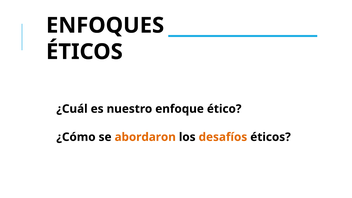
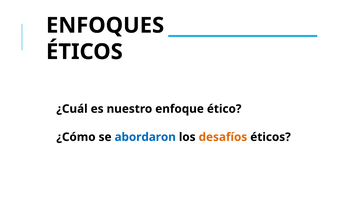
abordaron colour: orange -> blue
